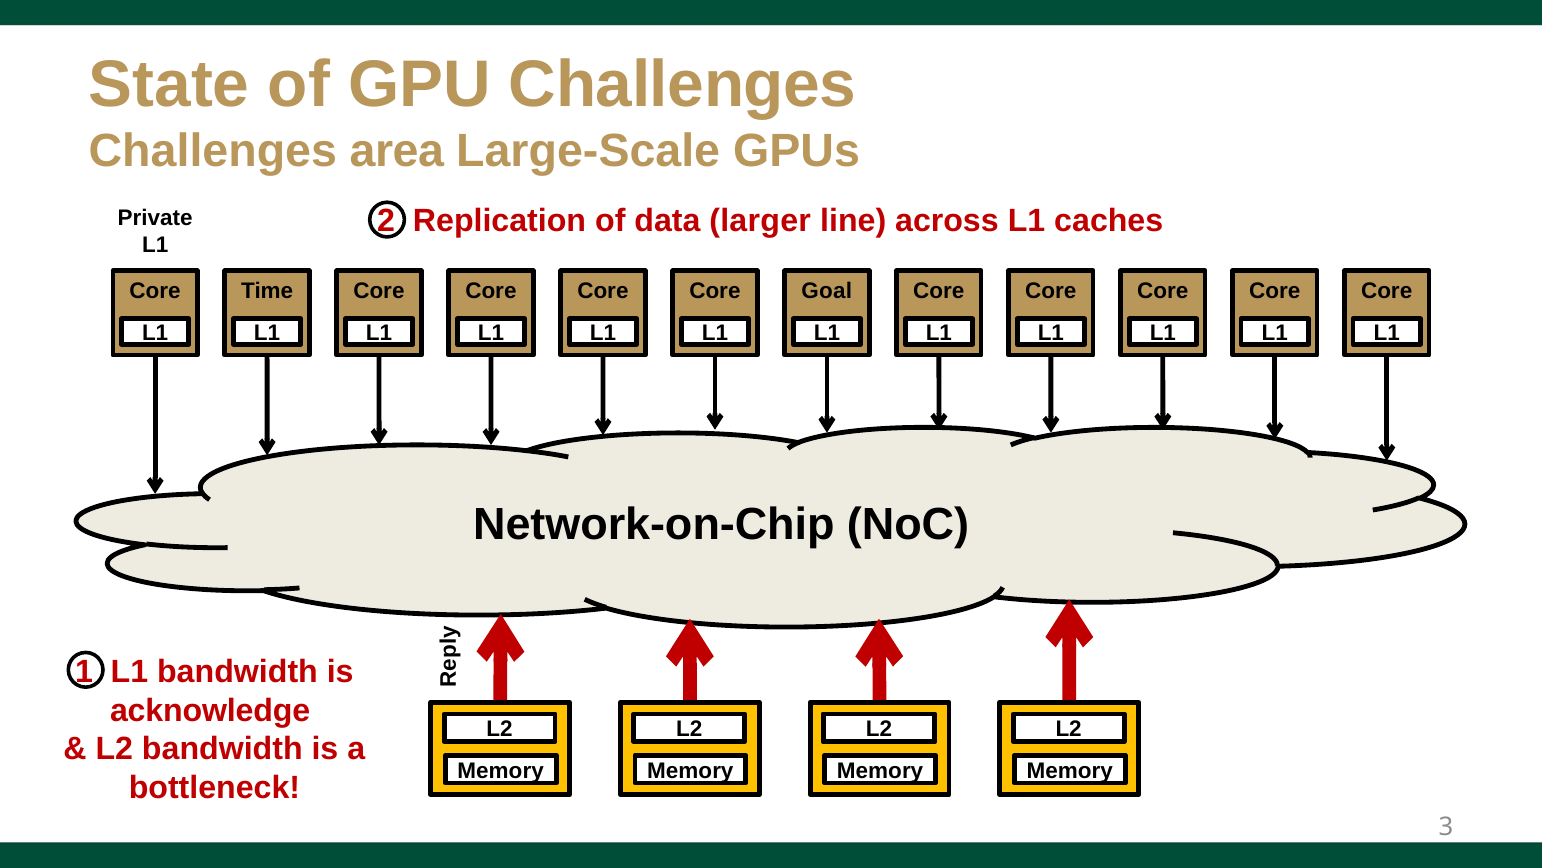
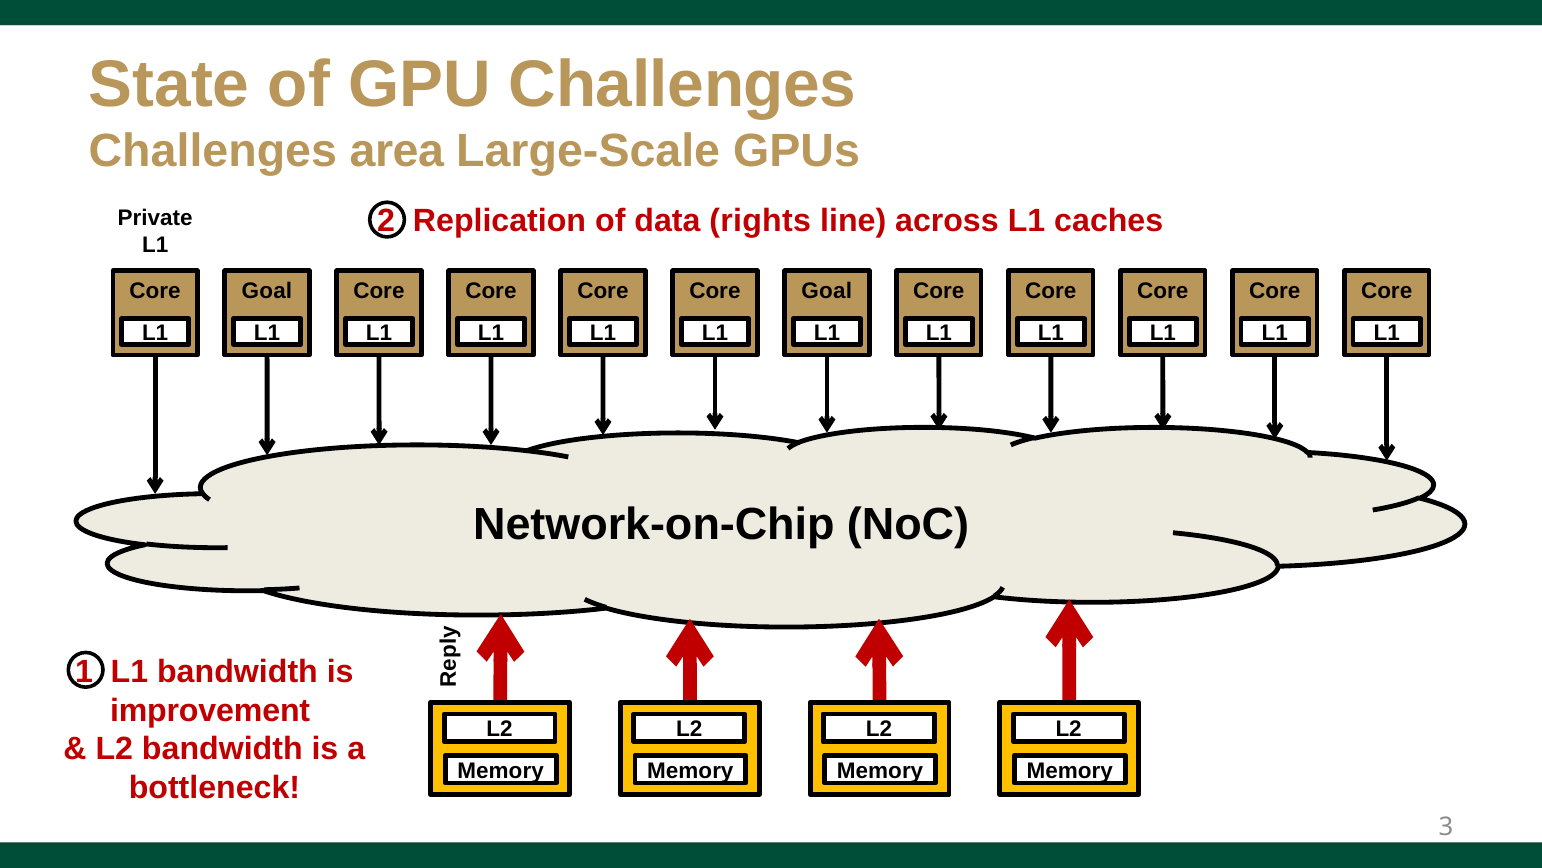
larger: larger -> rights
Time at (267, 291): Time -> Goal
acknowledge: acknowledge -> improvement
